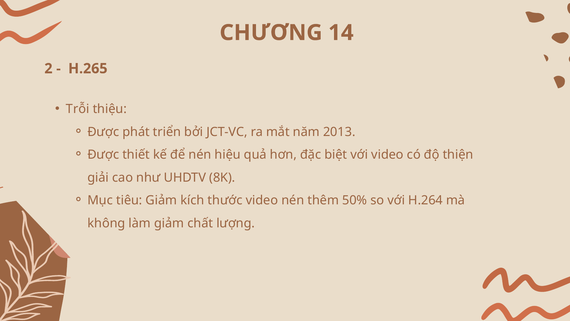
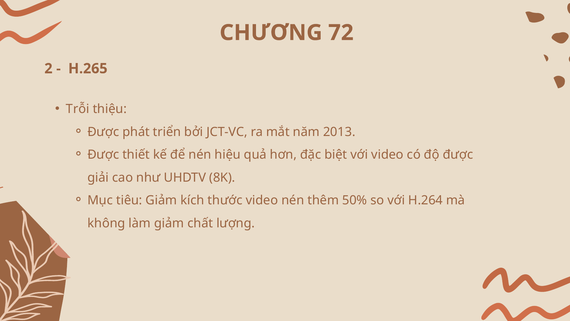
14: 14 -> 72
độ thiện: thiện -> được
